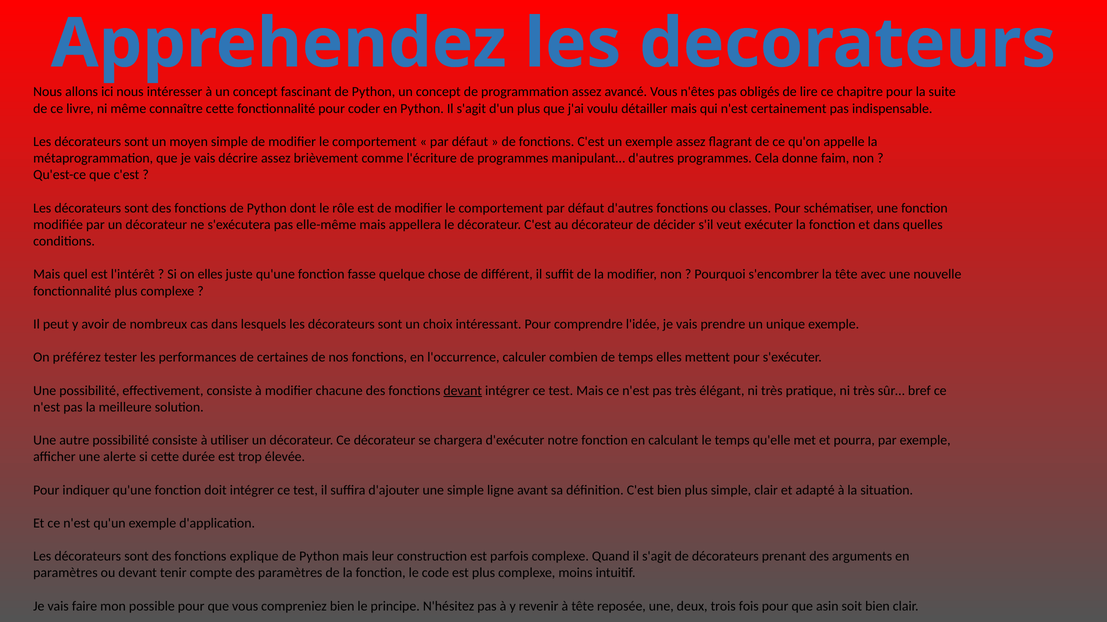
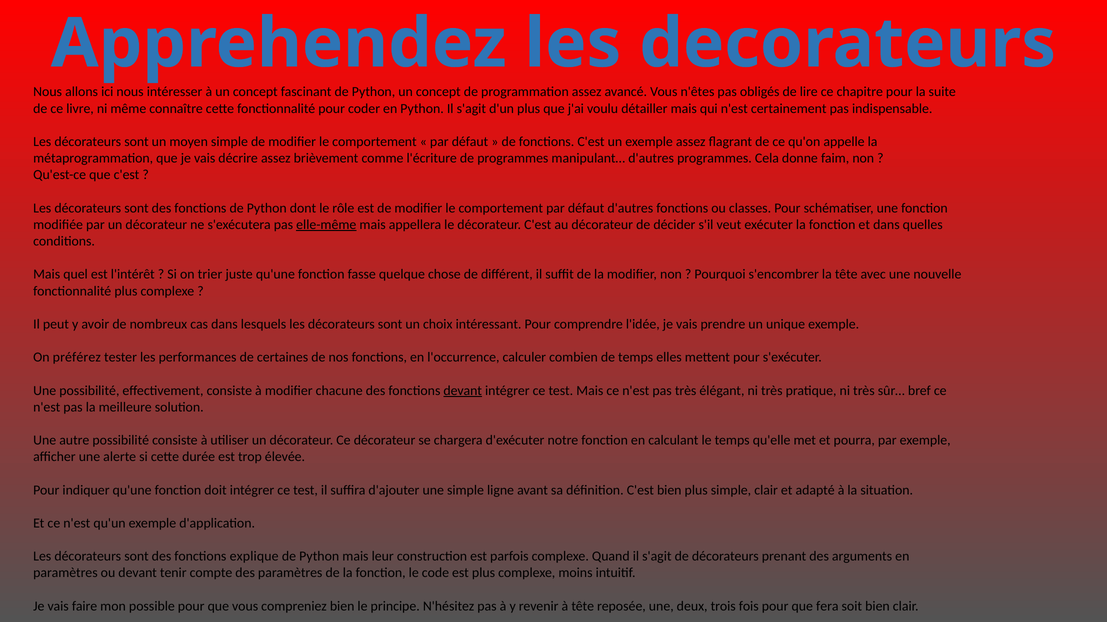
elle-même underline: none -> present
on elles: elles -> trier
asin: asin -> fera
